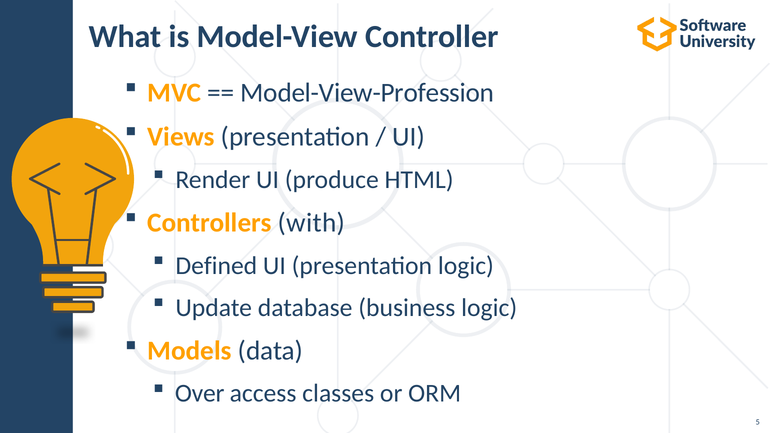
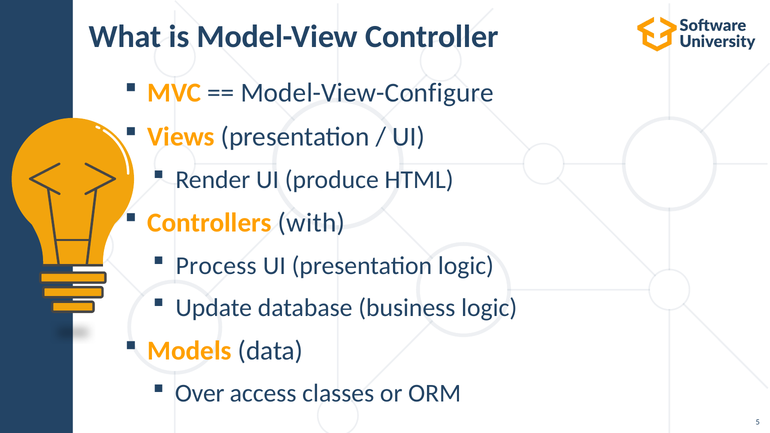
Model-View-Profession: Model-View-Profession -> Model-View-Configure
Defined: Defined -> Process
